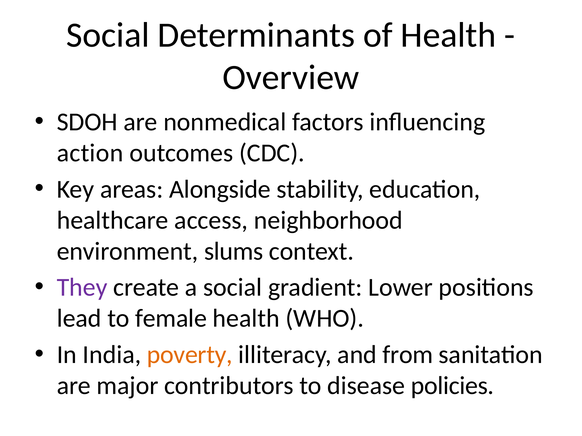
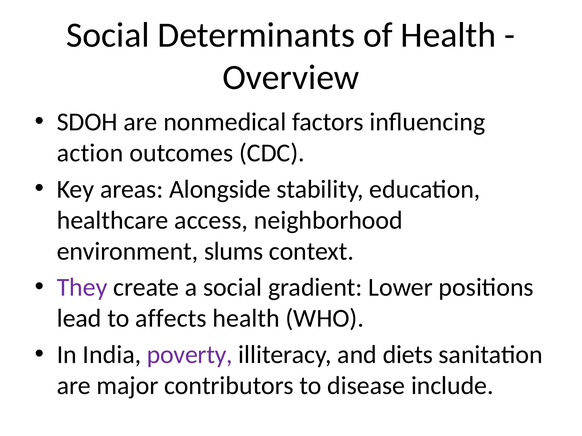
female: female -> affects
poverty colour: orange -> purple
from: from -> diets
policies: policies -> include
